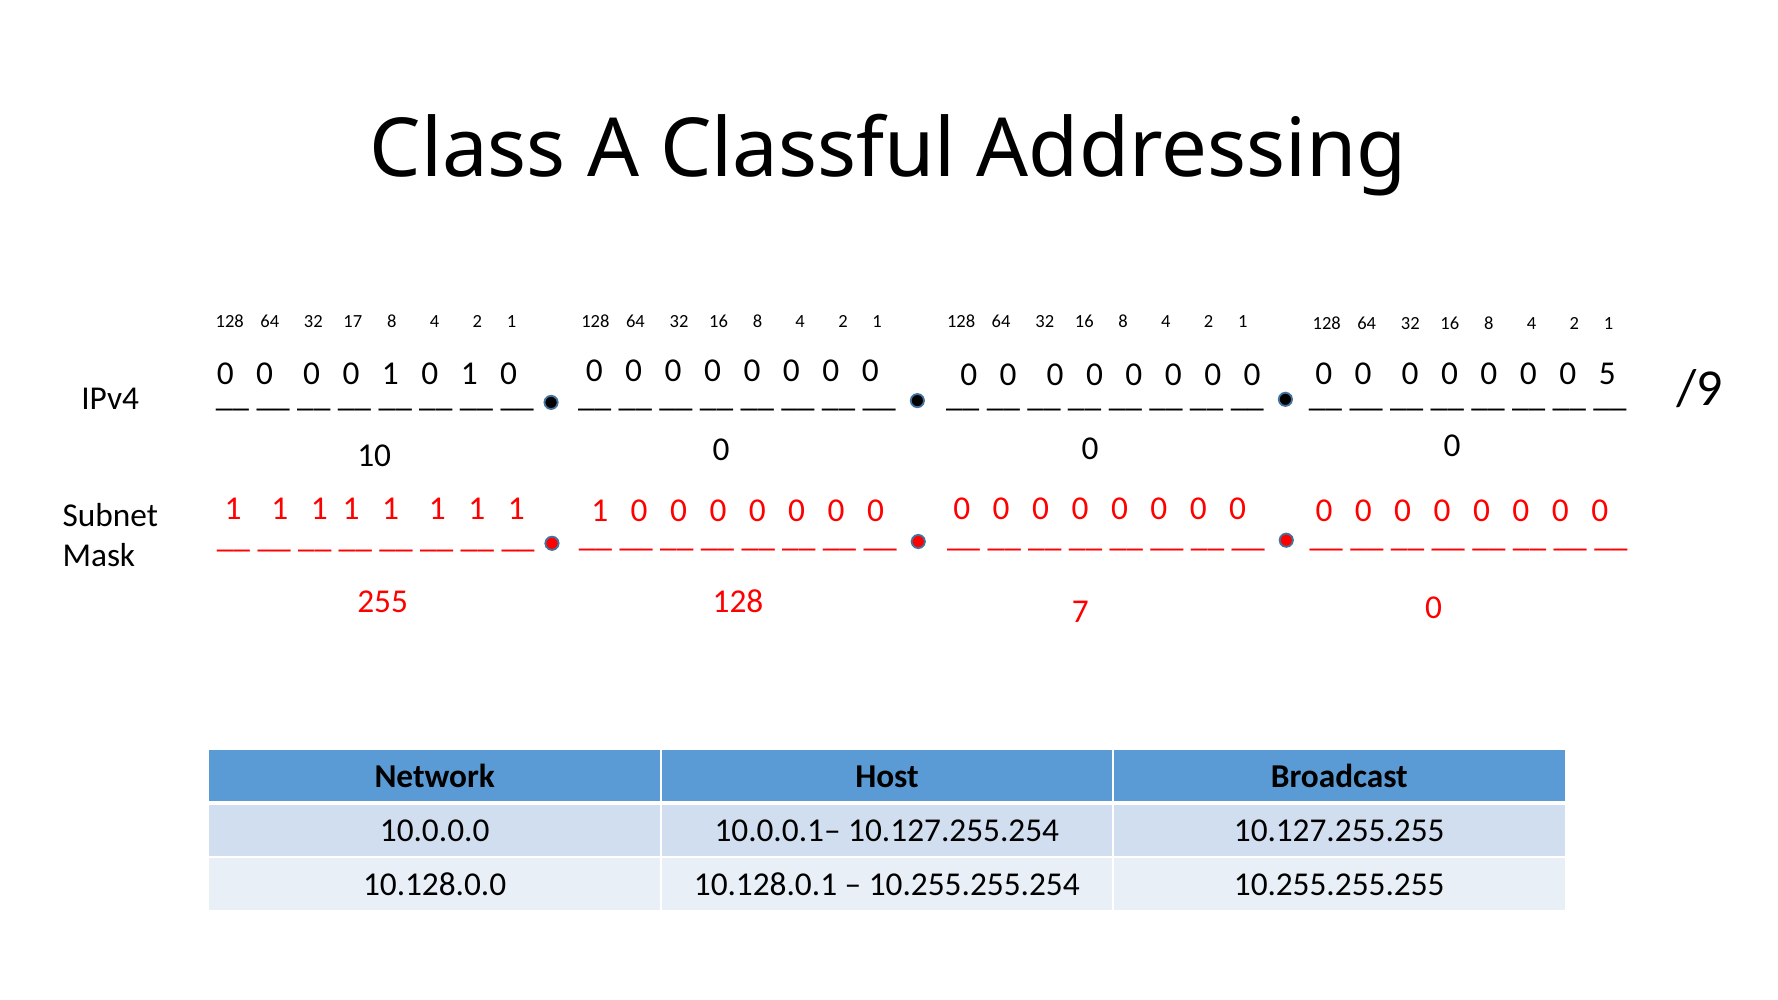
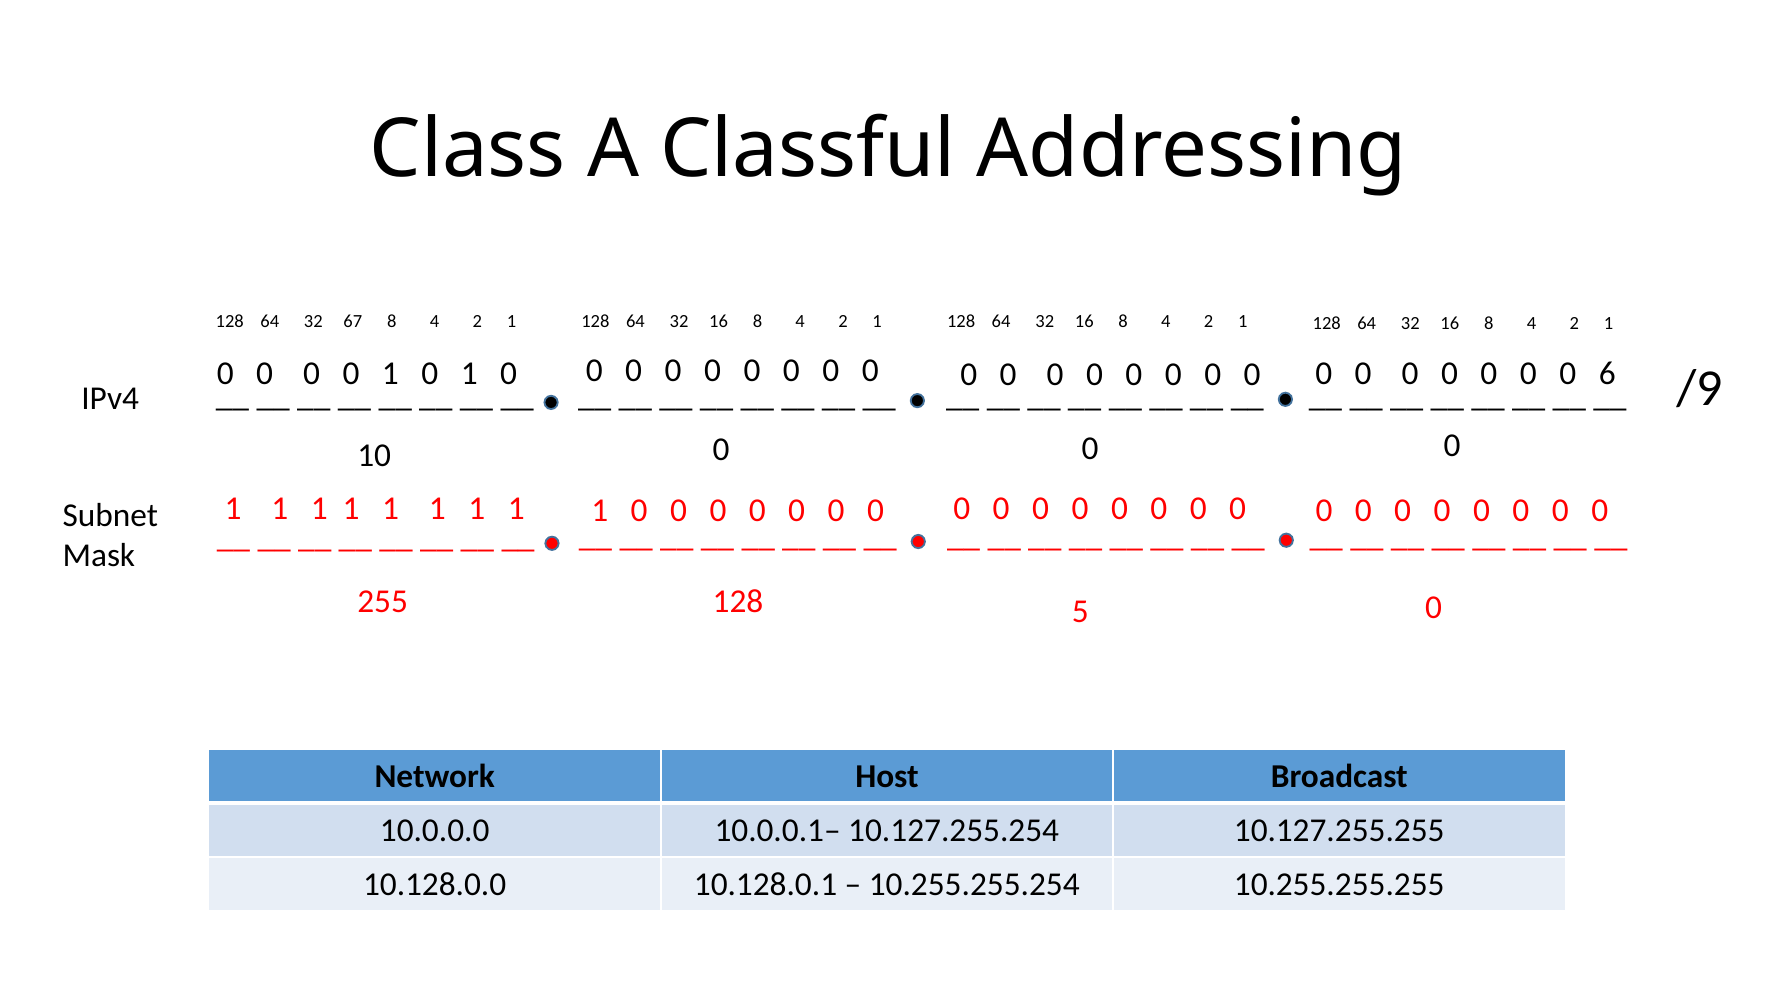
17: 17 -> 67
5: 5 -> 6
7: 7 -> 5
